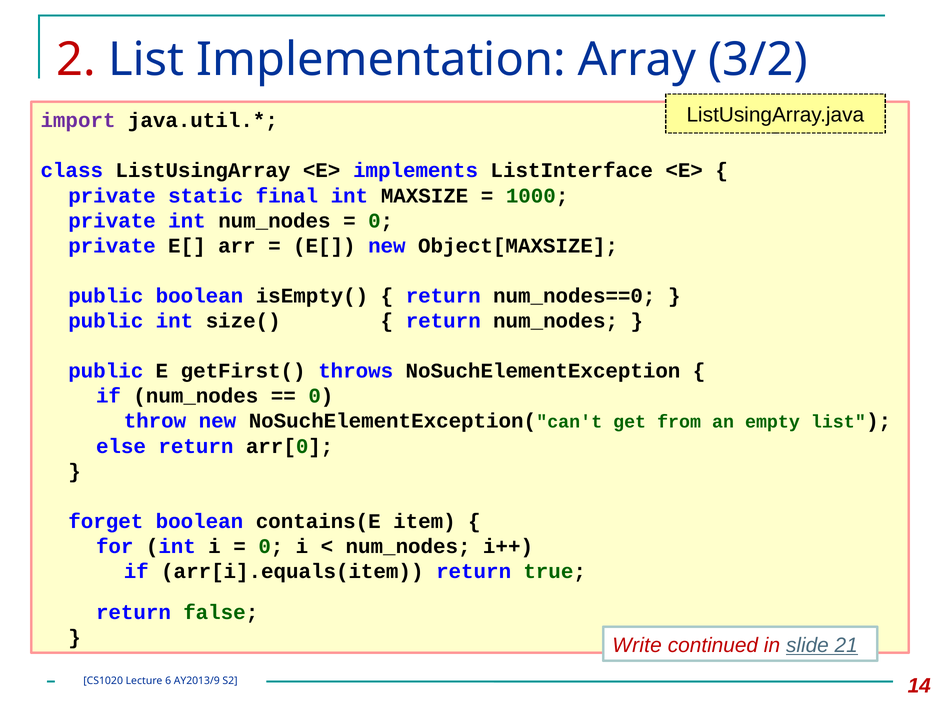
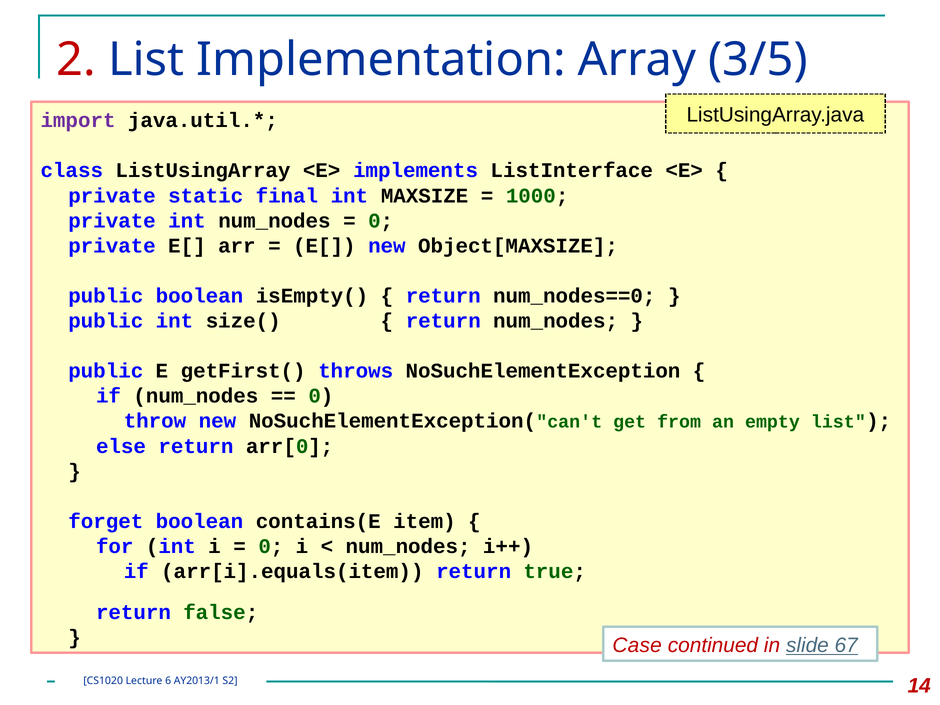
3/2: 3/2 -> 3/5
Write: Write -> Case
21: 21 -> 67
AY2013/9: AY2013/9 -> AY2013/1
